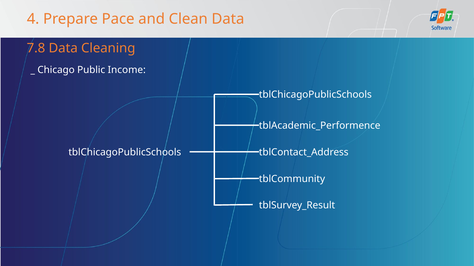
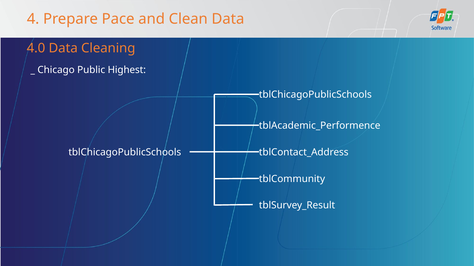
7.8: 7.8 -> 4.0
Income: Income -> Highest
